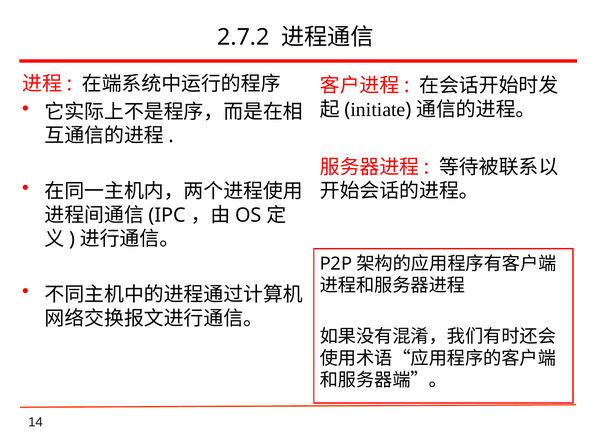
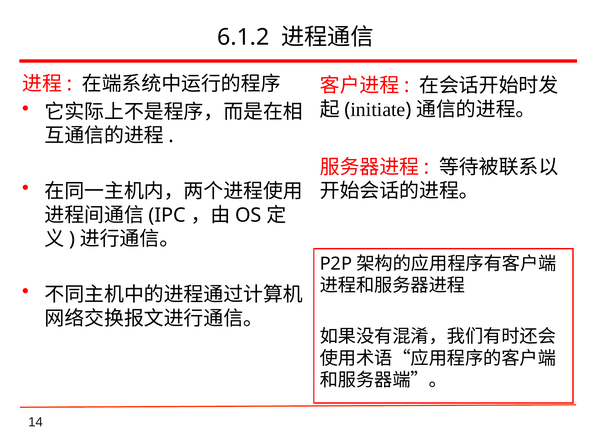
2.7.2: 2.7.2 -> 6.1.2
